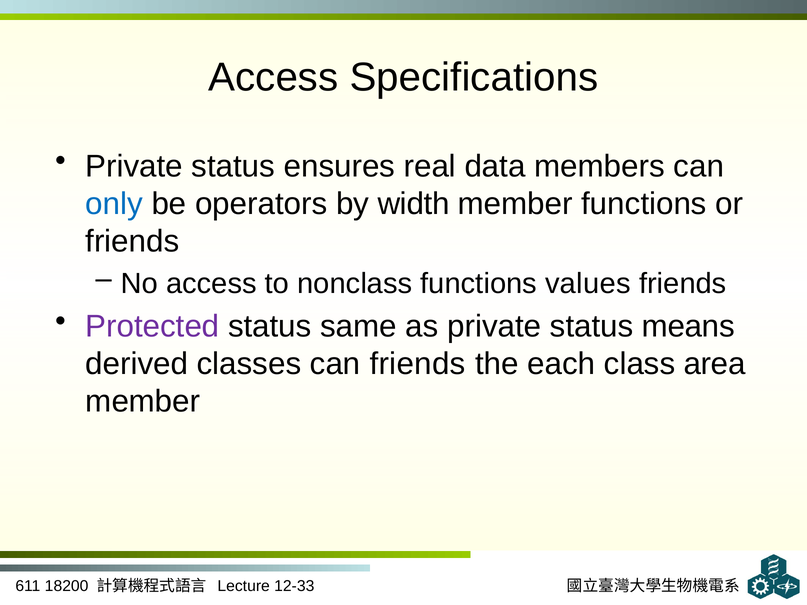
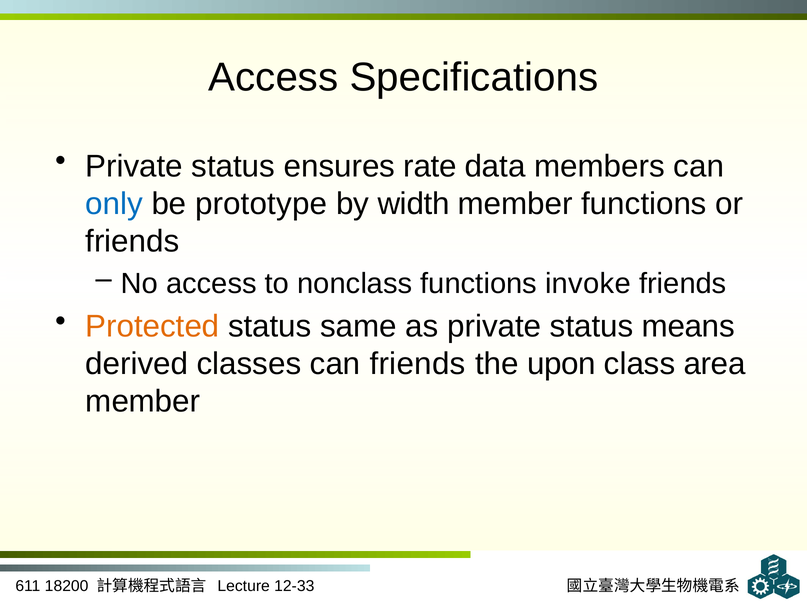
real: real -> rate
operators: operators -> prototype
values: values -> invoke
Protected colour: purple -> orange
each: each -> upon
